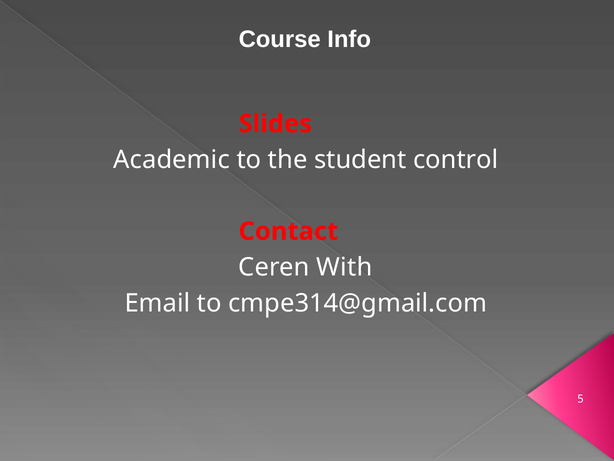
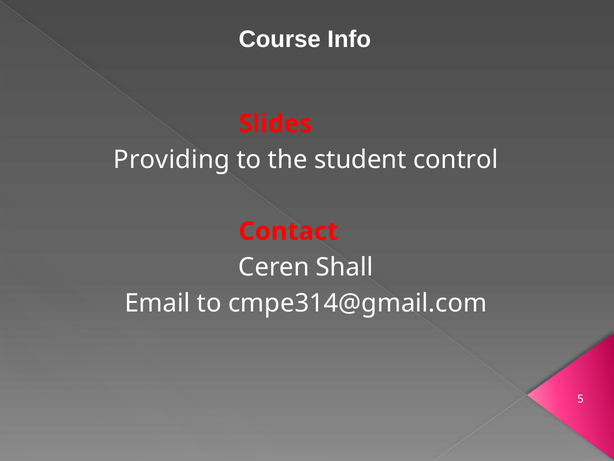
Academic: Academic -> Providing
With: With -> Shall
